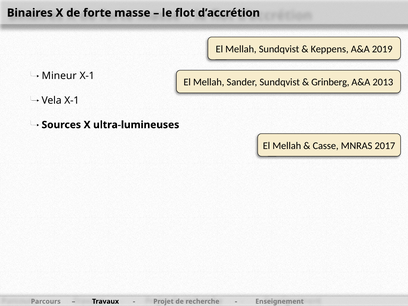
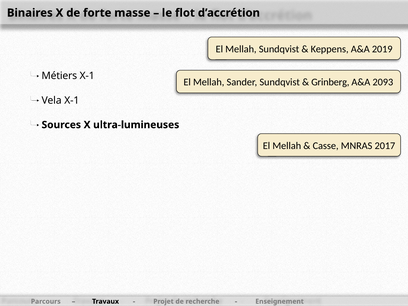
Mineur: Mineur -> Métiers
2013: 2013 -> 2093
